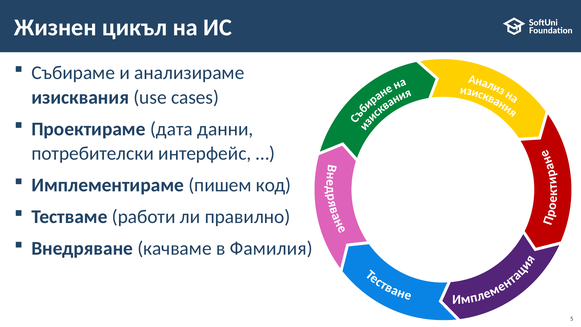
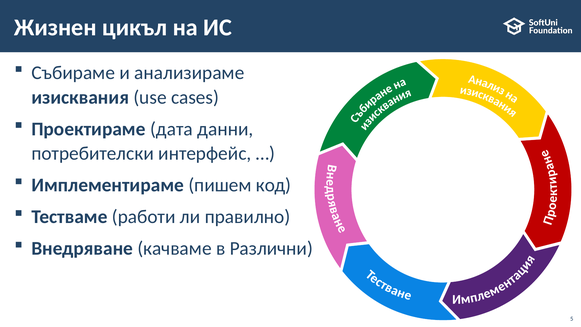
Фамилия: Фамилия -> Различни
